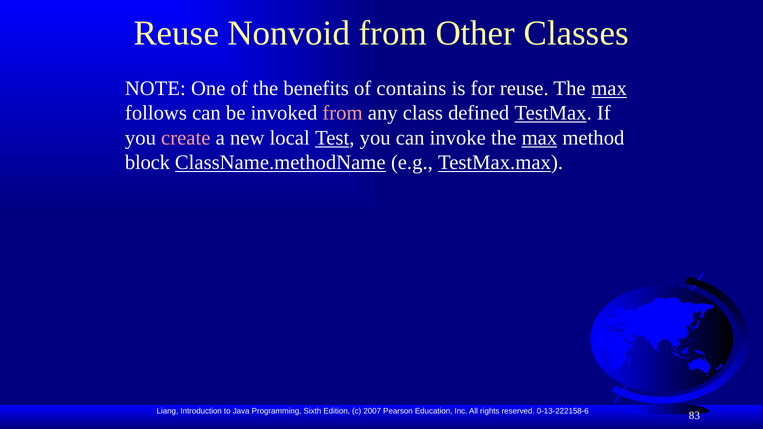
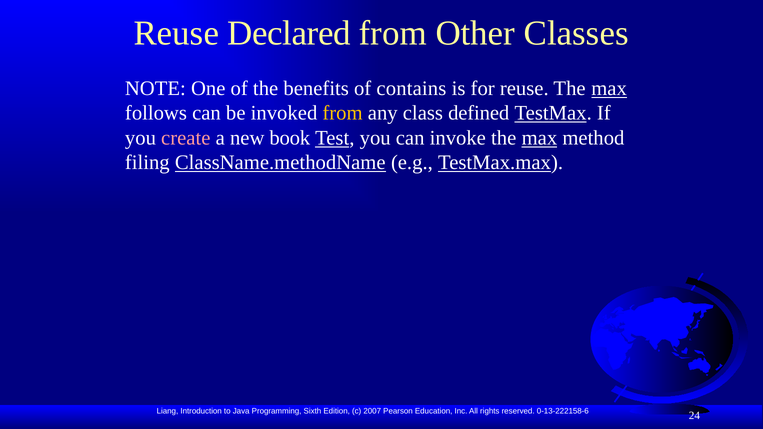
Nonvoid: Nonvoid -> Declared
from at (343, 113) colour: pink -> yellow
local: local -> book
block: block -> filing
83: 83 -> 24
